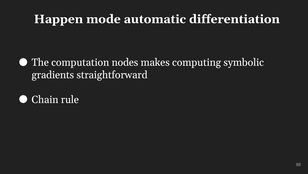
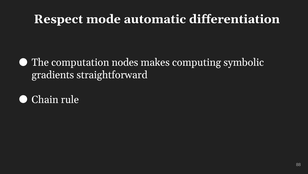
Happen: Happen -> Respect
